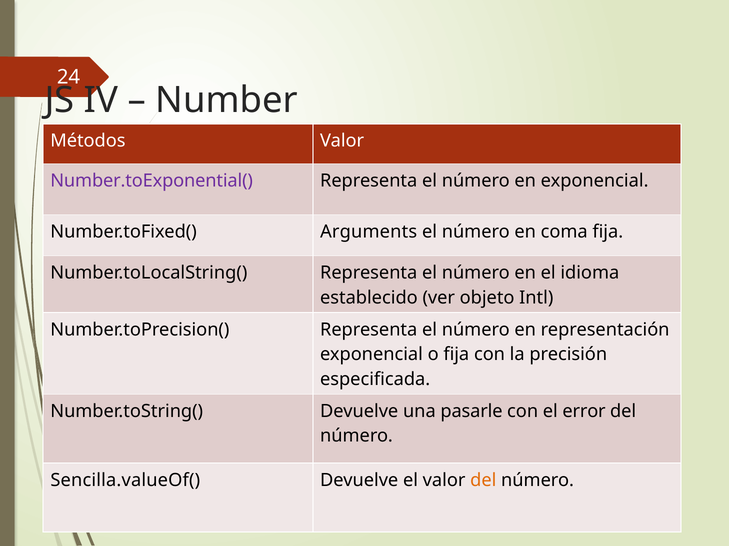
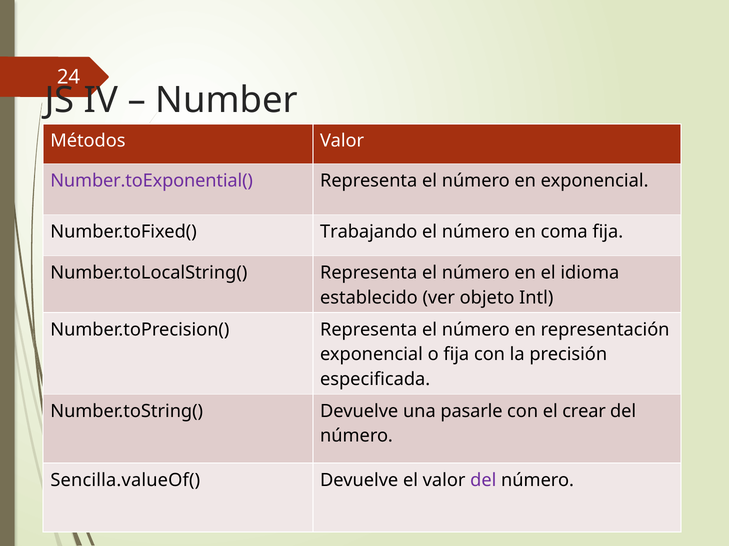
Arguments: Arguments -> Trabajando
error: error -> crear
del at (483, 481) colour: orange -> purple
